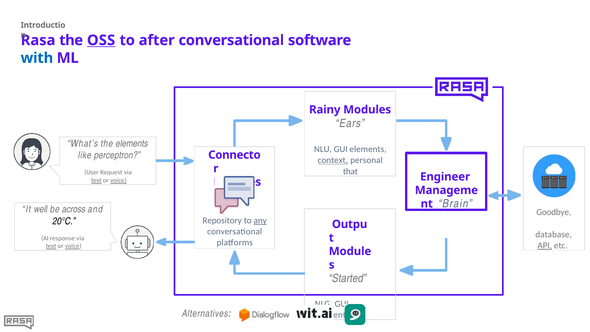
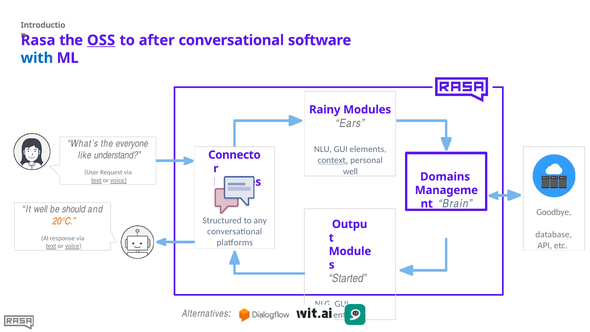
the elements: elements -> everyone
perceptron: perceptron -> understand
that at (350, 171): that -> well
Engineer: Engineer -> Domains
across: across -> should
Repository: Repository -> Structured
any underline: present -> none
20°C colour: black -> orange
API underline: present -> none
